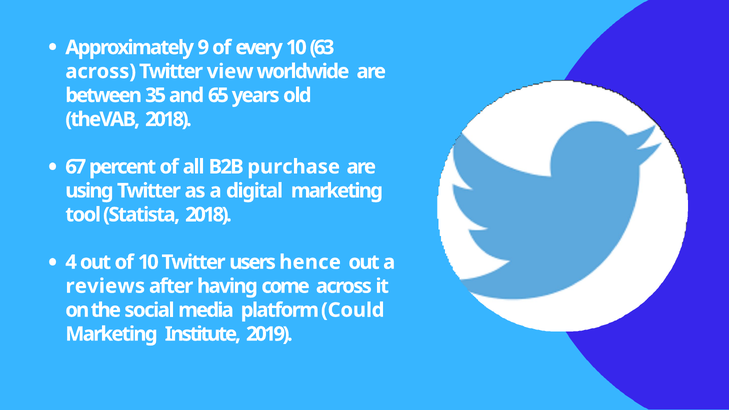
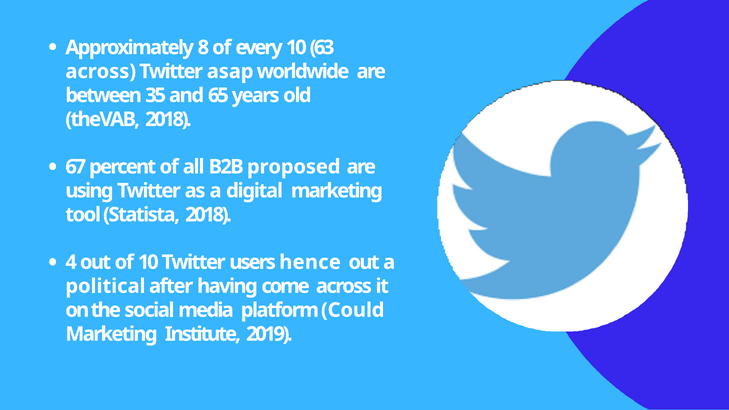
9: 9 -> 8
view: view -> asap
purchase: purchase -> proposed
reviews: reviews -> political
